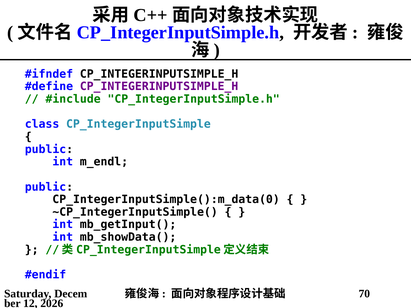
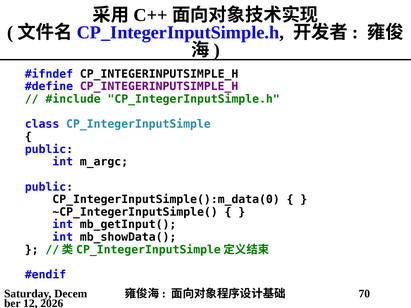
m_endl: m_endl -> m_argc
